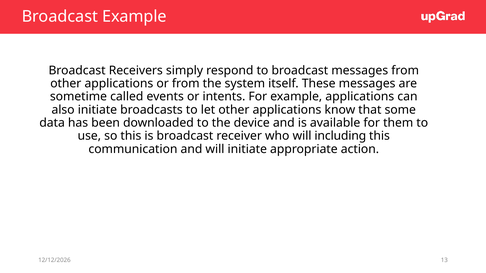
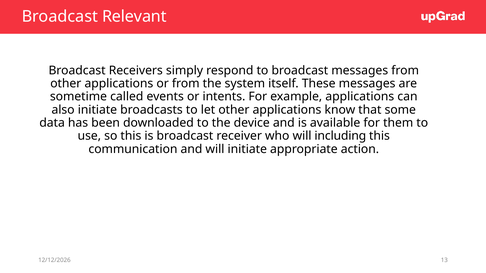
Broadcast Example: Example -> Relevant
